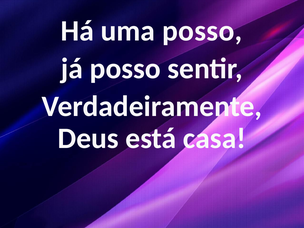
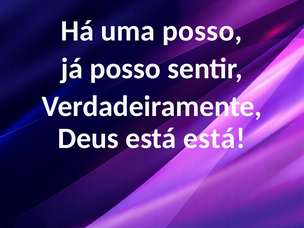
está casa: casa -> está
